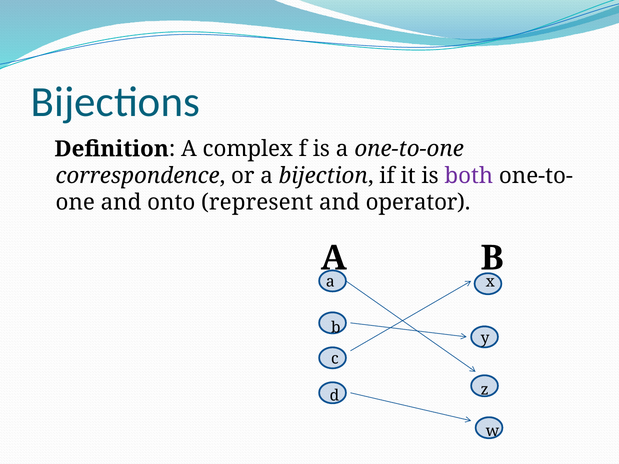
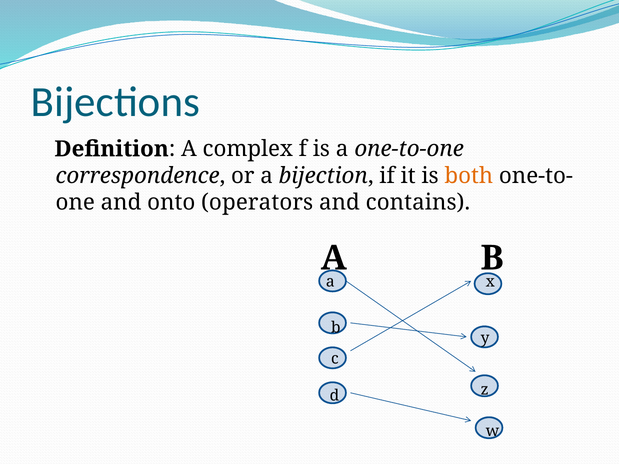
both colour: purple -> orange
represent: represent -> operators
operator: operator -> contains
